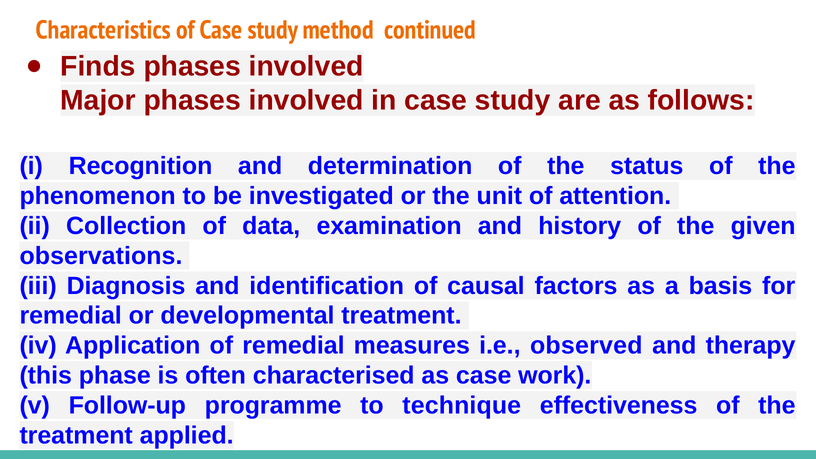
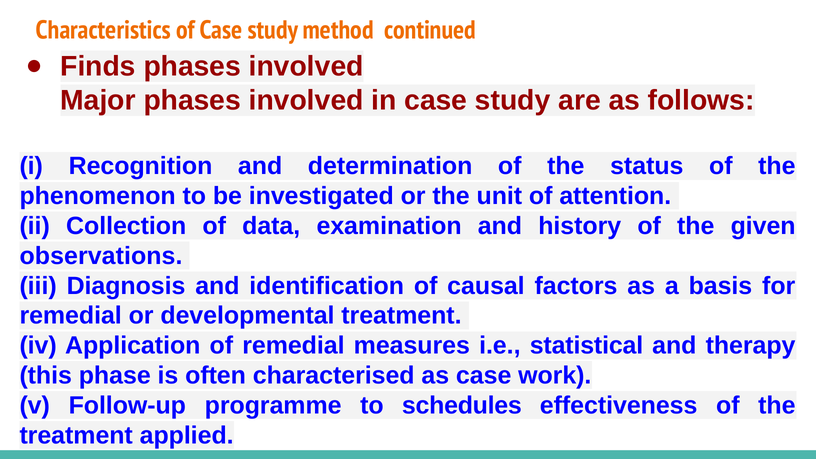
observed: observed -> statistical
technique: technique -> schedules
